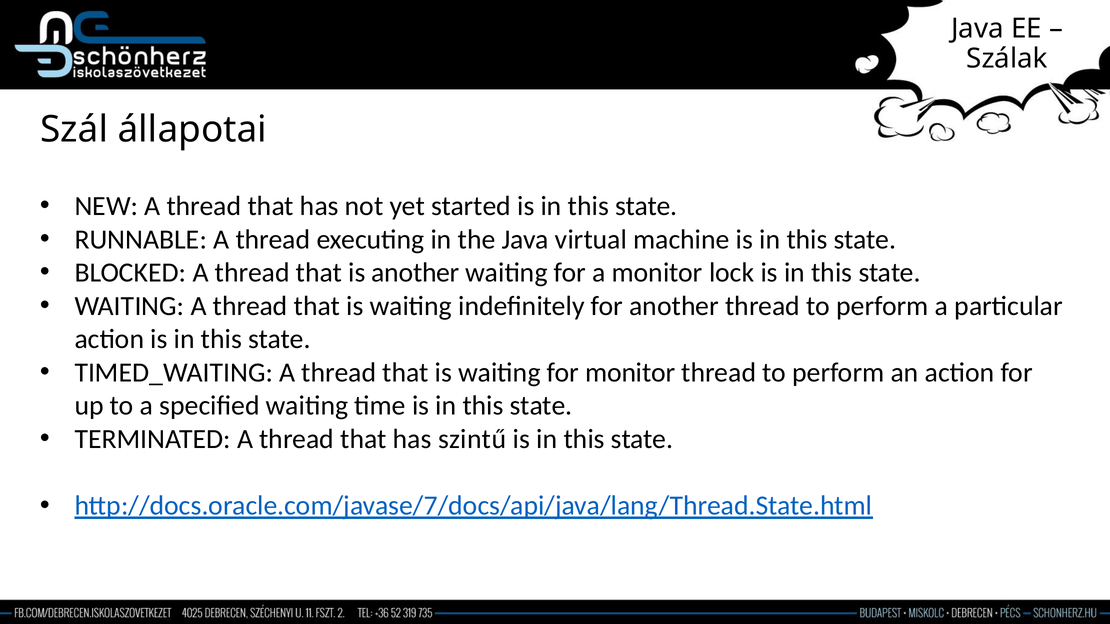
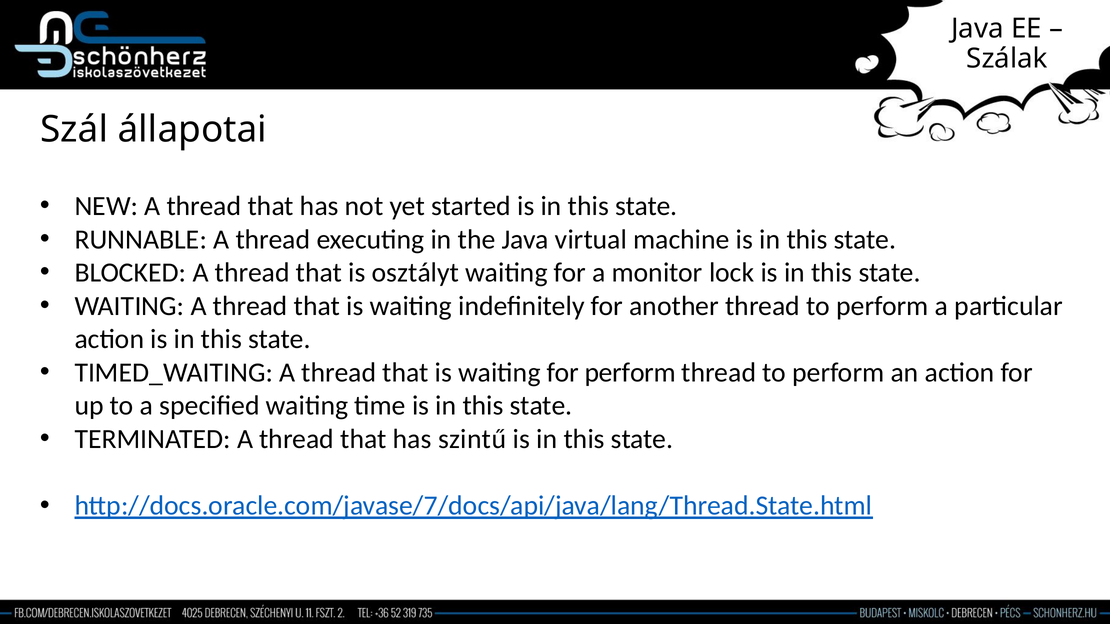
is another: another -> osztályt
for monitor: monitor -> perform
